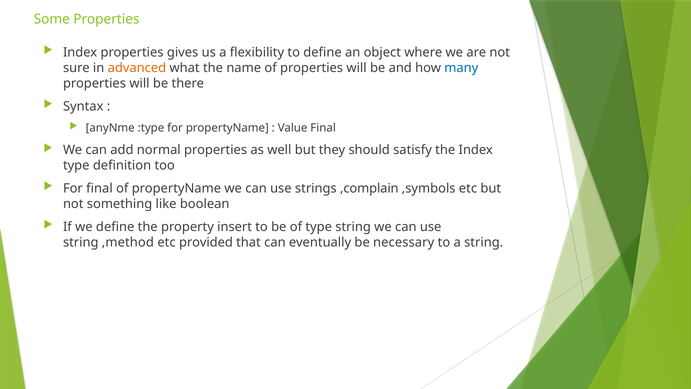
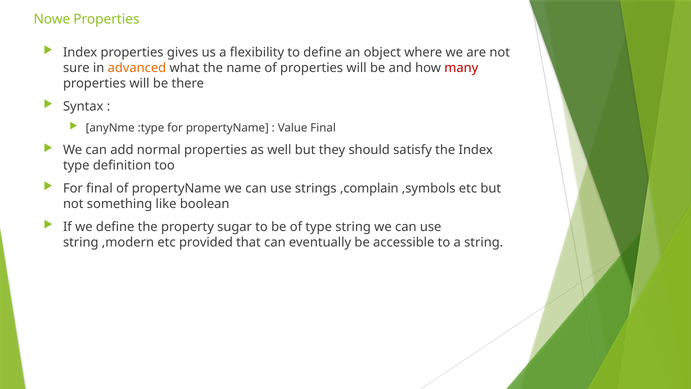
Some: Some -> Nowe
many colour: blue -> red
insert: insert -> sugar
,method: ,method -> ,modern
necessary: necessary -> accessible
